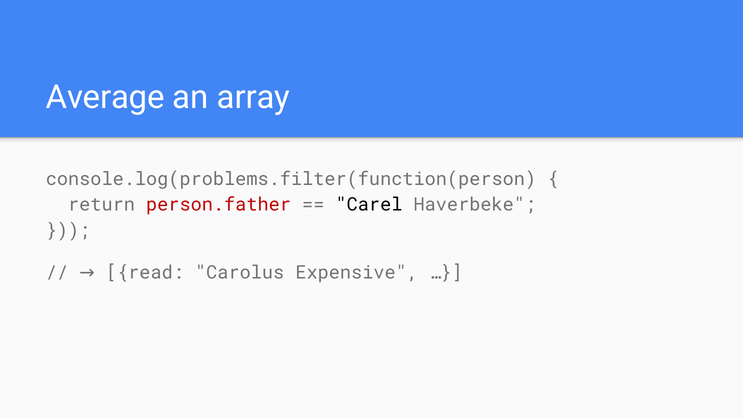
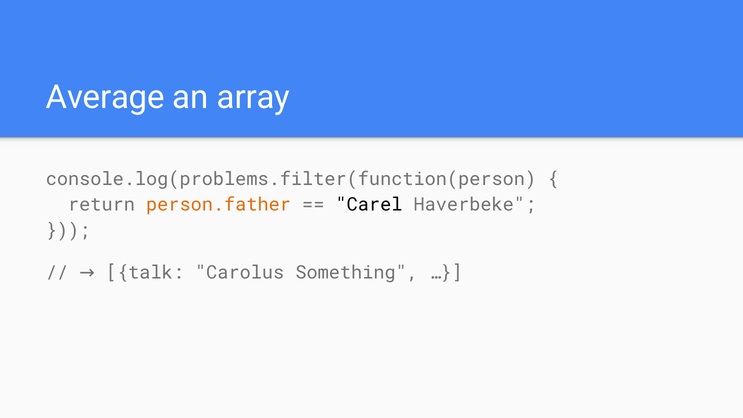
person.father colour: red -> orange
read: read -> talk
Expensive: Expensive -> Something
